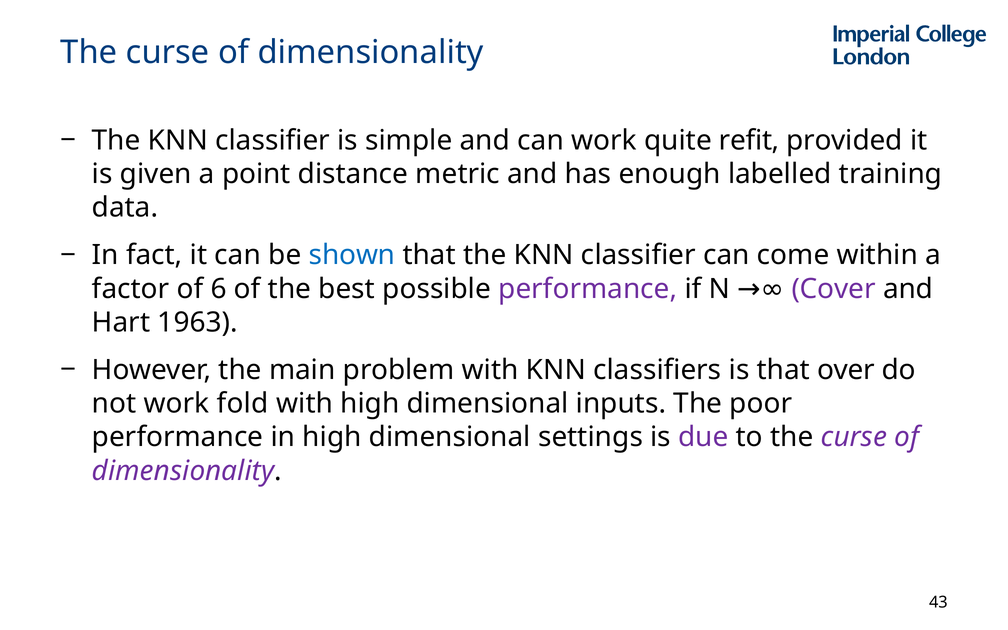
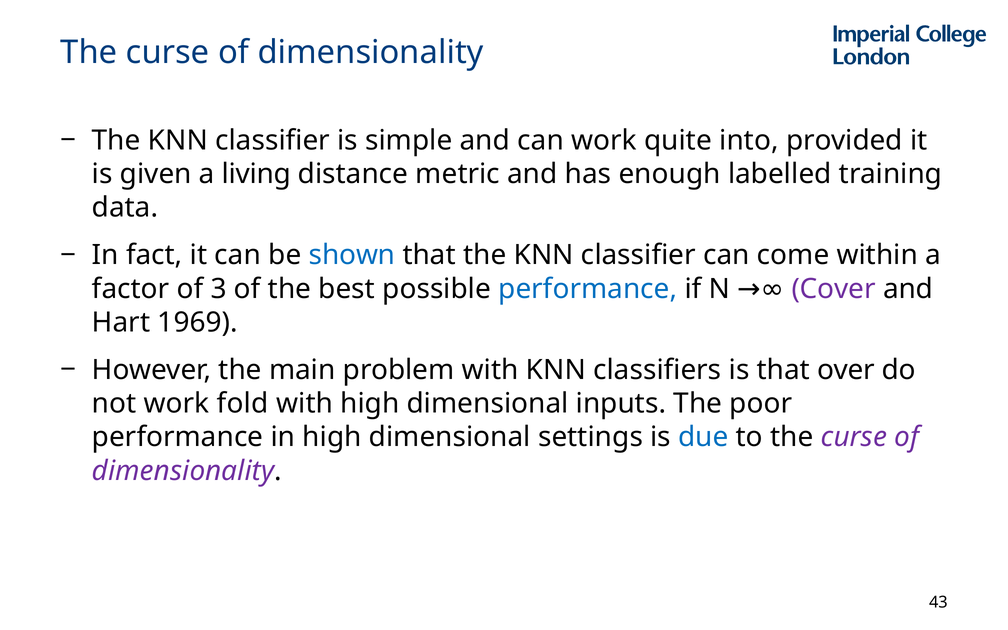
refit: refit -> into
point: point -> living
6: 6 -> 3
performance at (588, 289) colour: purple -> blue
1963: 1963 -> 1969
due colour: purple -> blue
